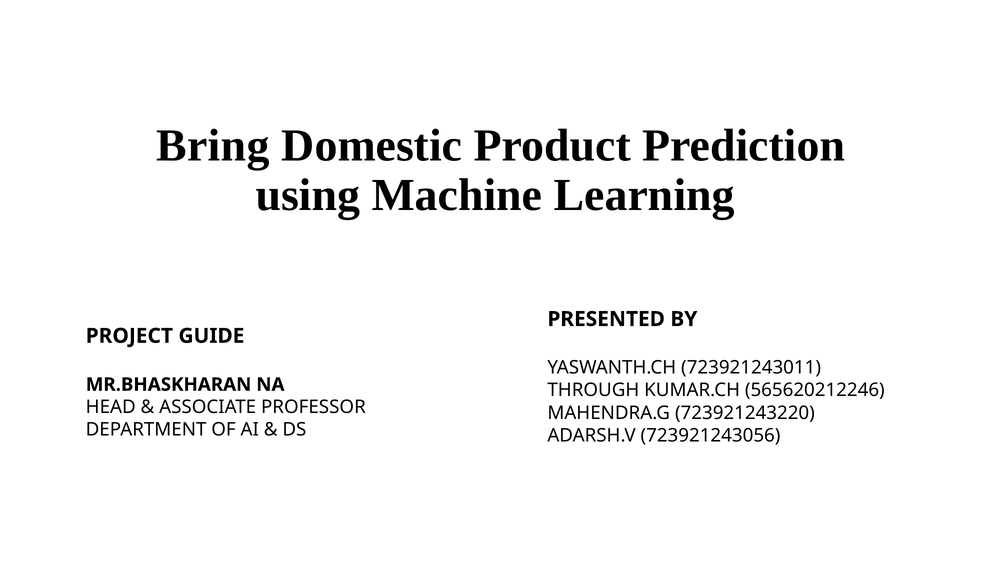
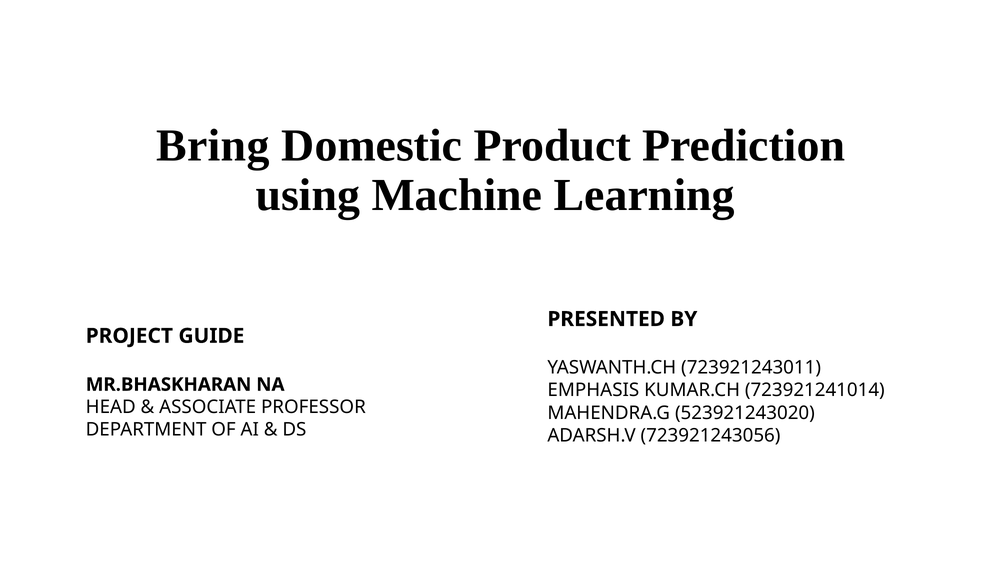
THROUGH: THROUGH -> EMPHASIS
565620212246: 565620212246 -> 723921241014
723921243220: 723921243220 -> 523921243020
